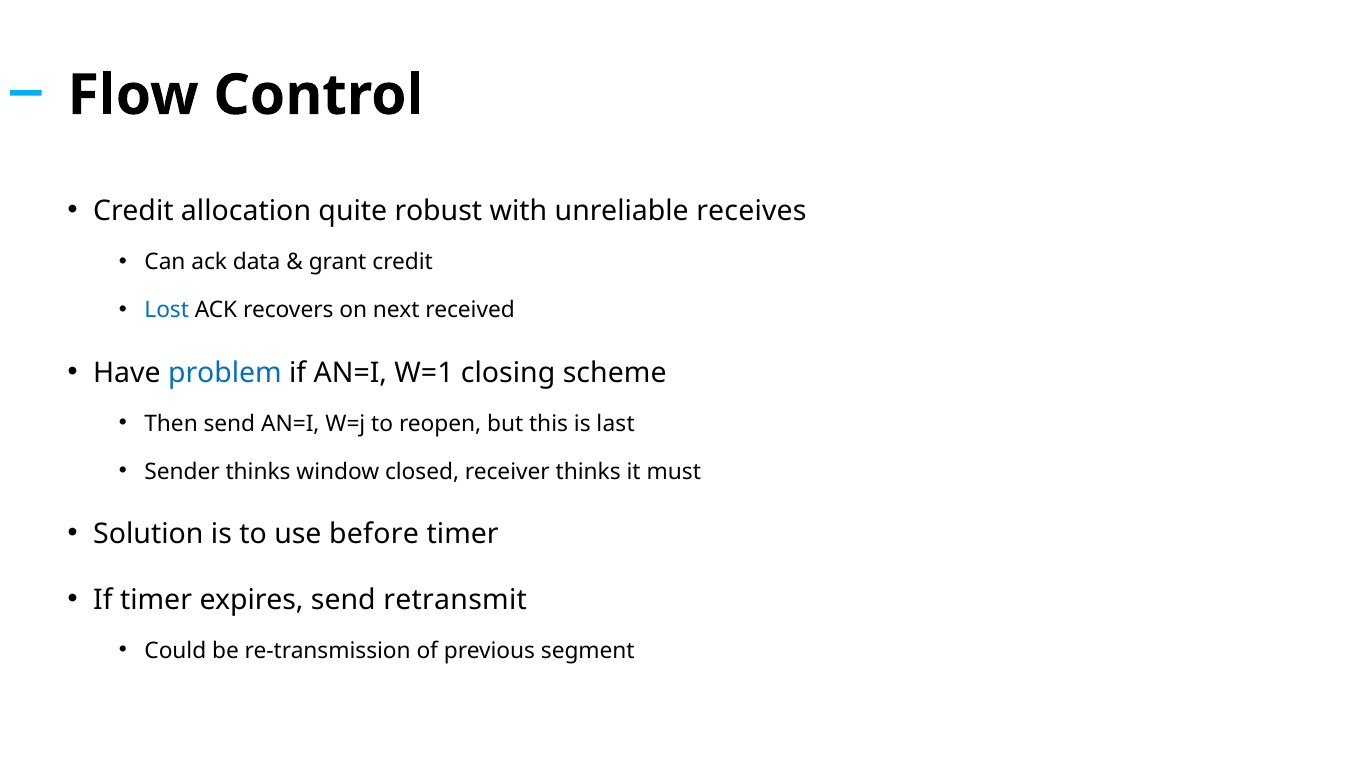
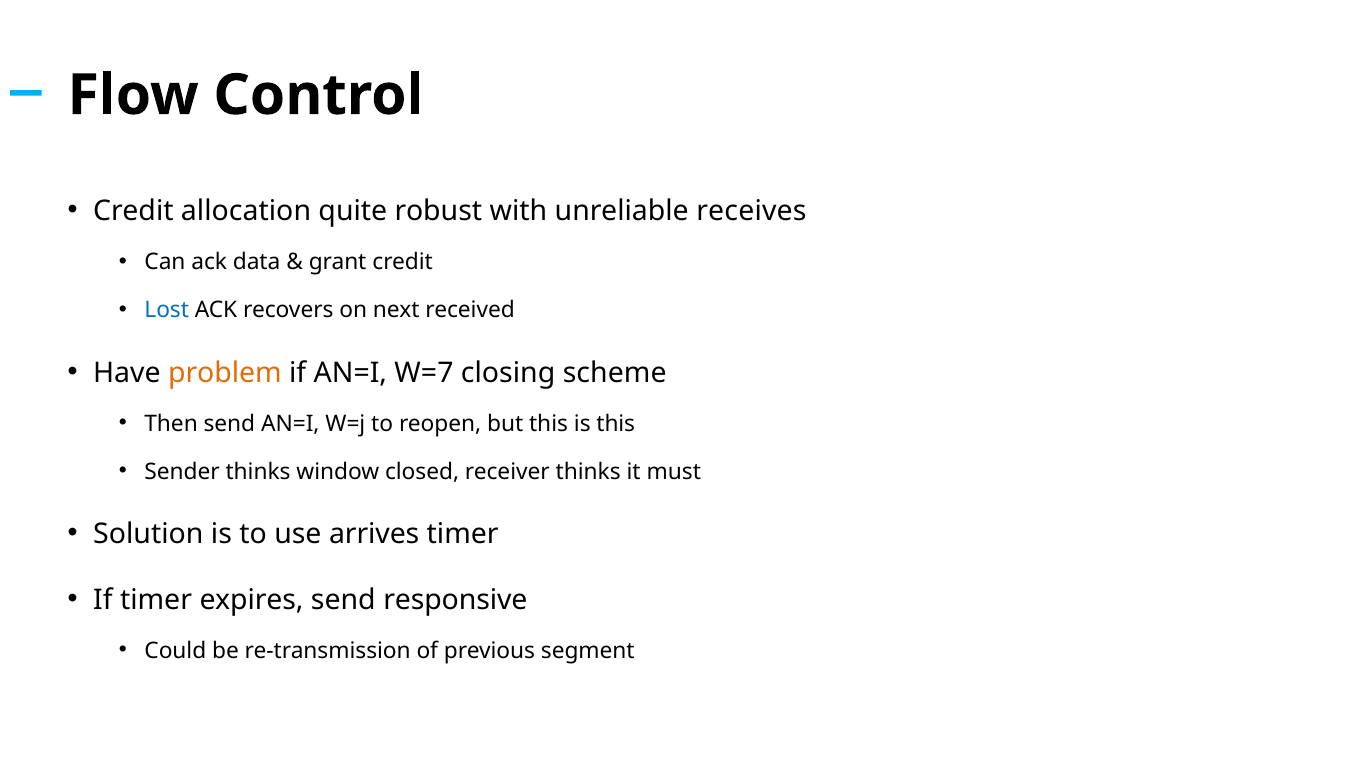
problem colour: blue -> orange
W=1: W=1 -> W=7
is last: last -> this
before: before -> arrives
retransmit: retransmit -> responsive
